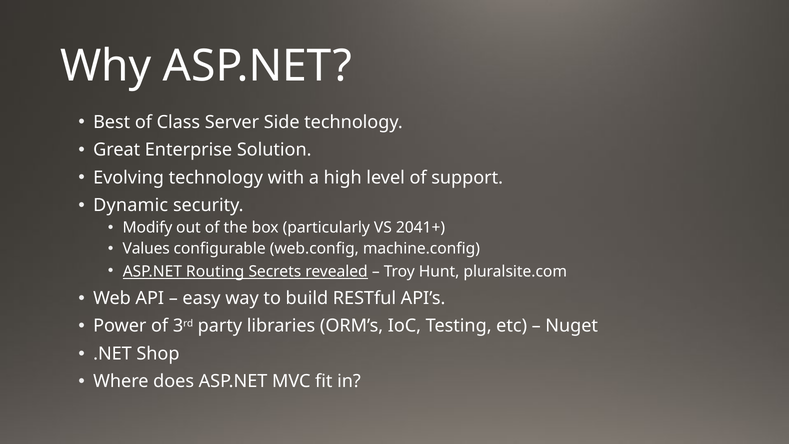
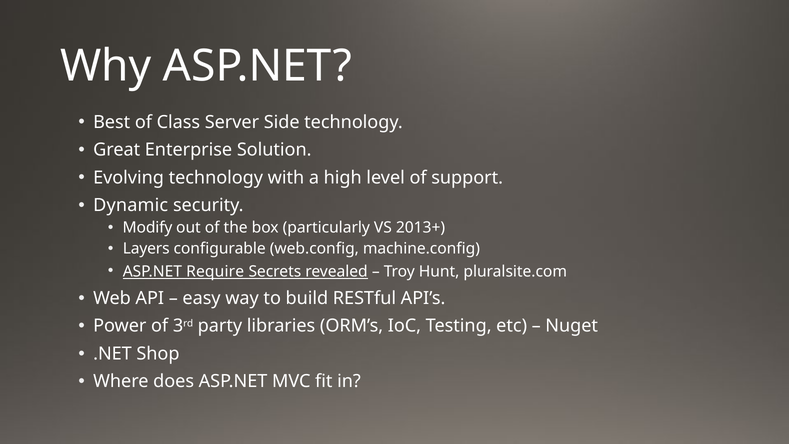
2041+: 2041+ -> 2013+
Values: Values -> Layers
Routing: Routing -> Require
